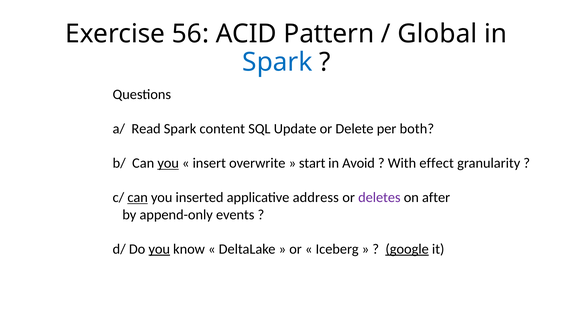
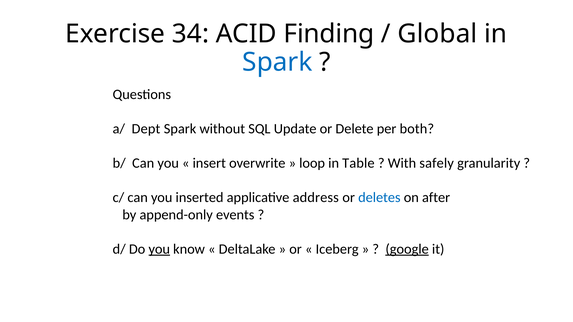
56: 56 -> 34
Pattern: Pattern -> Finding
Read: Read -> Dept
content: content -> without
you at (168, 163) underline: present -> none
start: start -> loop
Avoid: Avoid -> Table
effect: effect -> safely
can at (138, 198) underline: present -> none
deletes colour: purple -> blue
